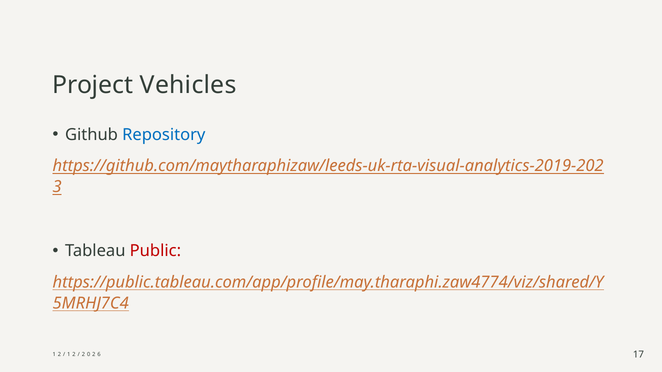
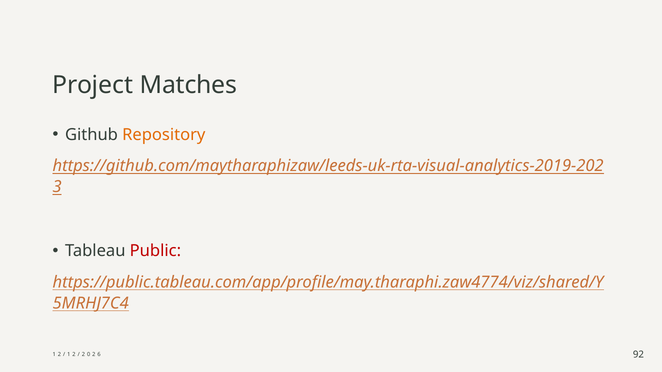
Vehicles: Vehicles -> Matches
Repository colour: blue -> orange
17: 17 -> 92
